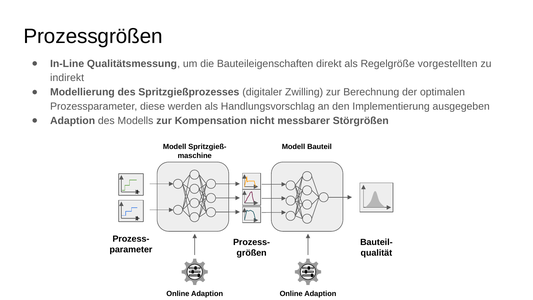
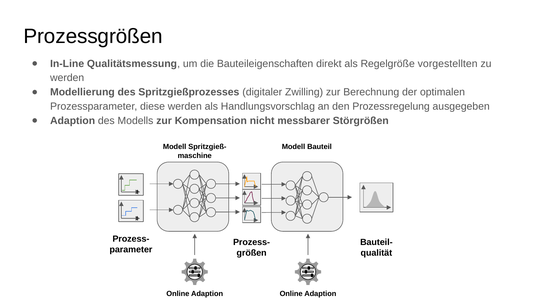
indirekt at (67, 78): indirekt -> werden
Implementierung: Implementierung -> Prozessregelung
